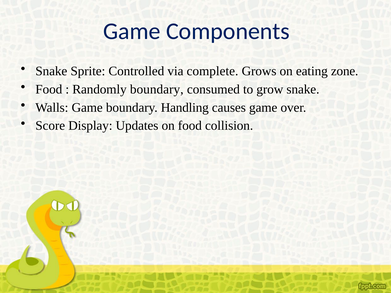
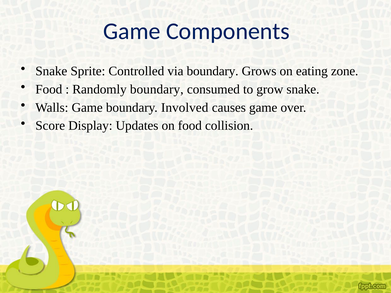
via complete: complete -> boundary
Handling: Handling -> Involved
